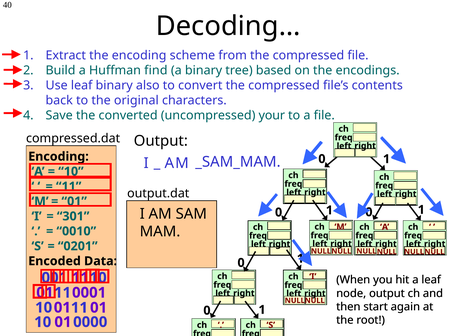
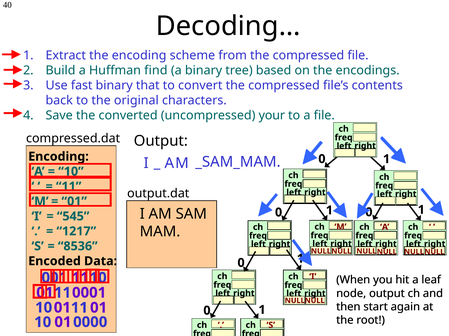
Use leaf: leaf -> fast
also: also -> that
301: 301 -> 545
0010: 0010 -> 1217
0201: 0201 -> 8536
